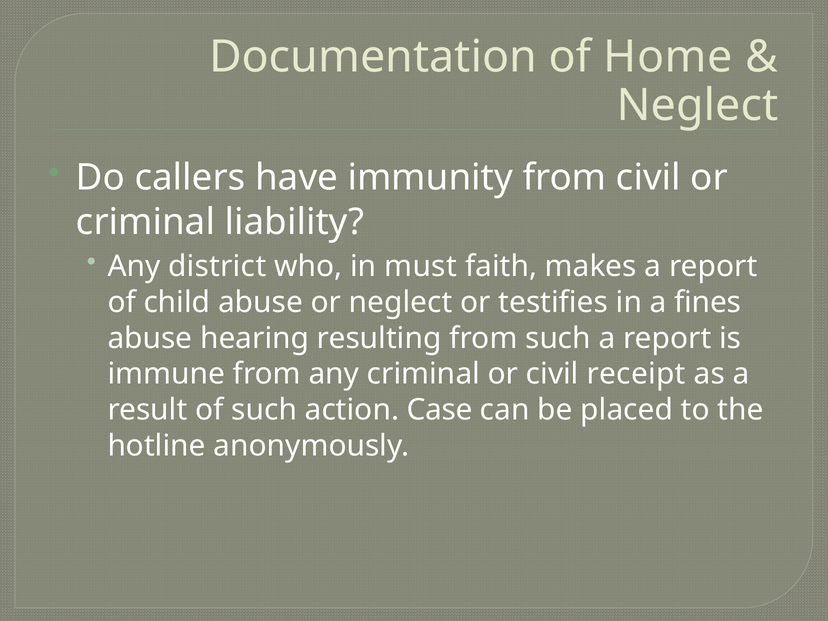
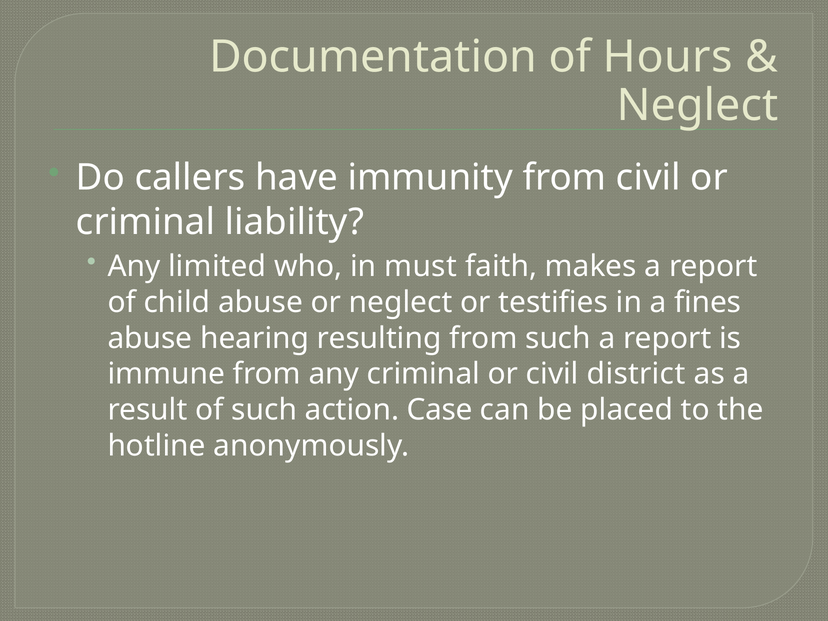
Home: Home -> Hours
district: district -> limited
receipt: receipt -> district
